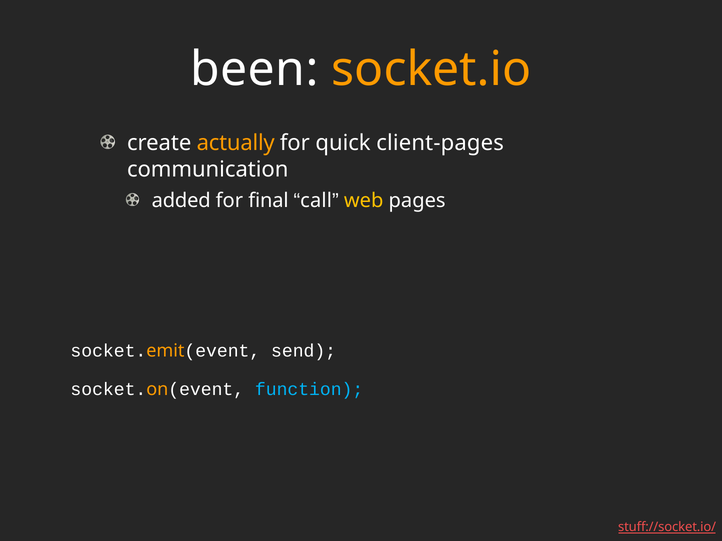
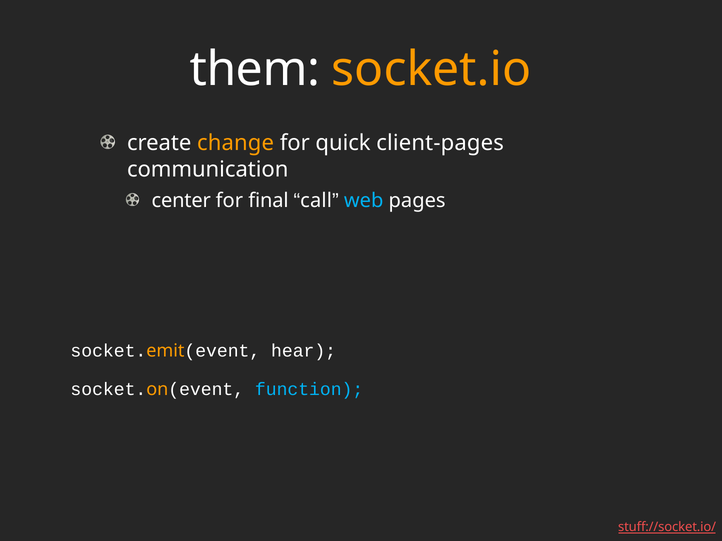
been: been -> them
actually: actually -> change
added: added -> center
web colour: yellow -> light blue
send: send -> hear
